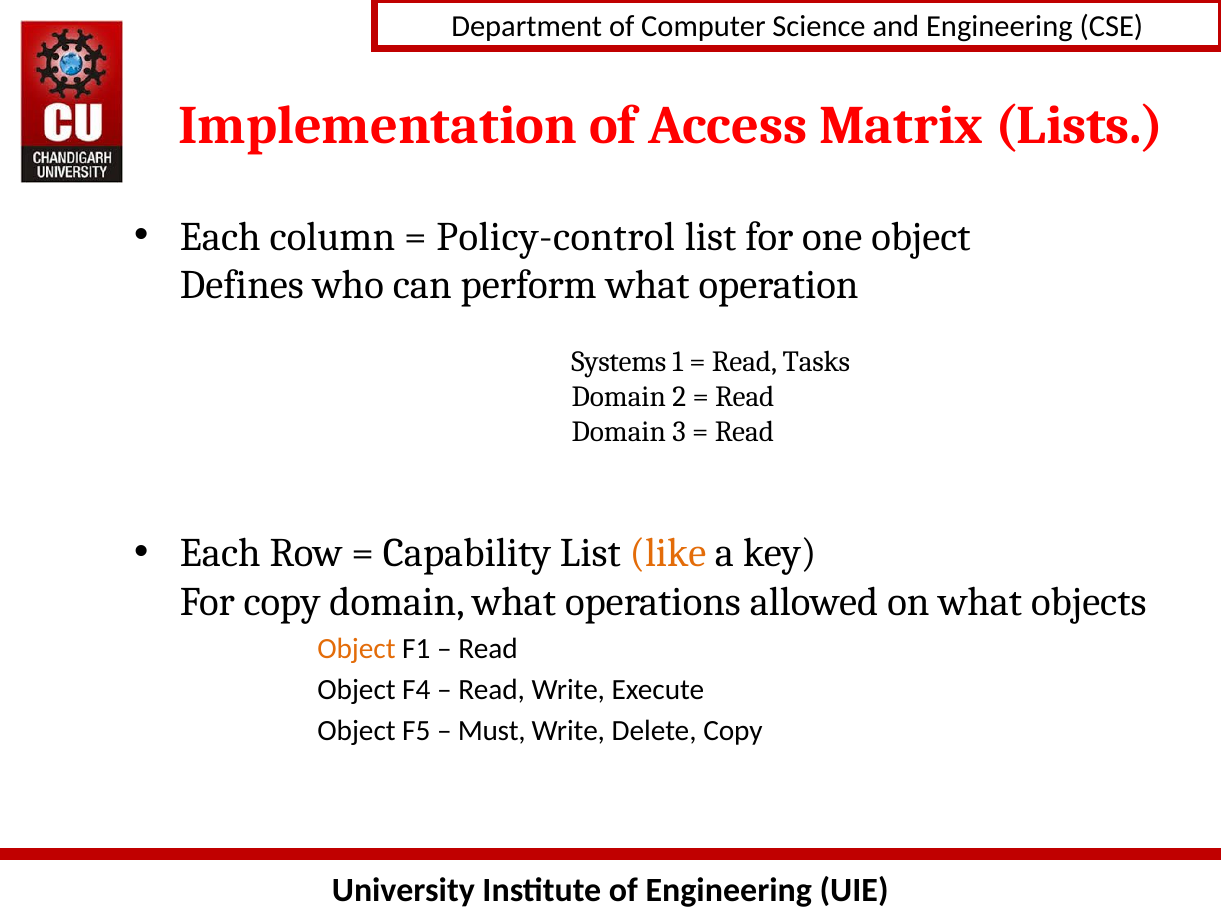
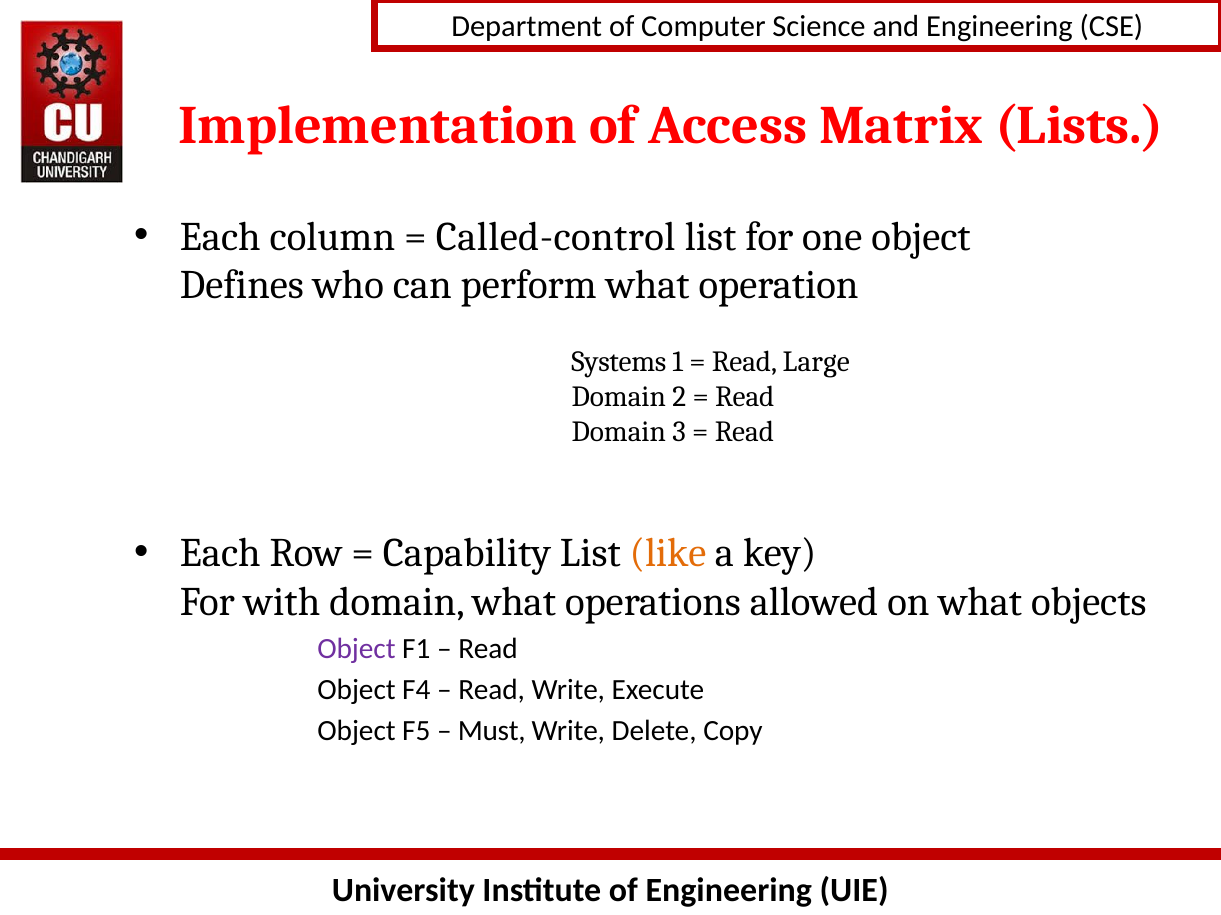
Policy-control: Policy-control -> Called-control
Tasks: Tasks -> Large
For copy: copy -> with
Object at (356, 649) colour: orange -> purple
